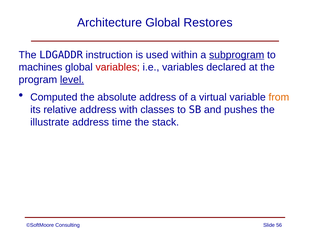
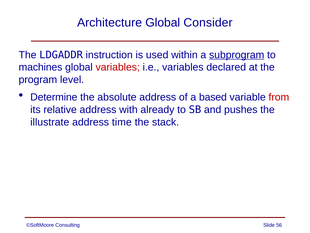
Restores: Restores -> Consider
level underline: present -> none
Computed: Computed -> Determine
virtual: virtual -> based
from colour: orange -> red
classes: classes -> already
